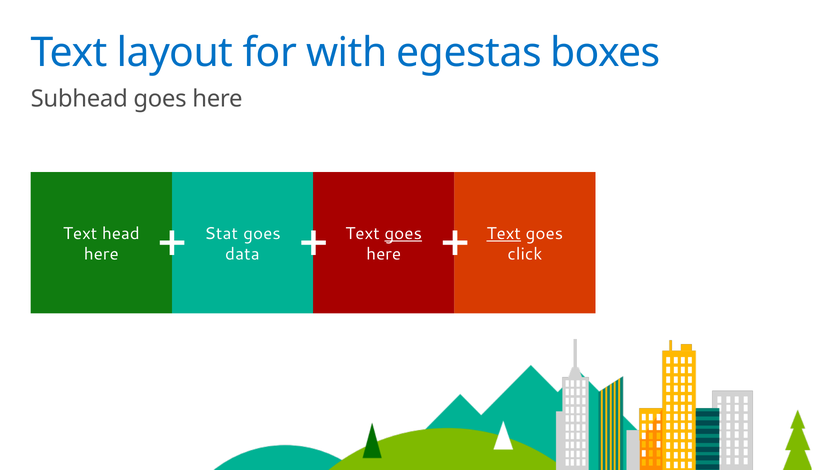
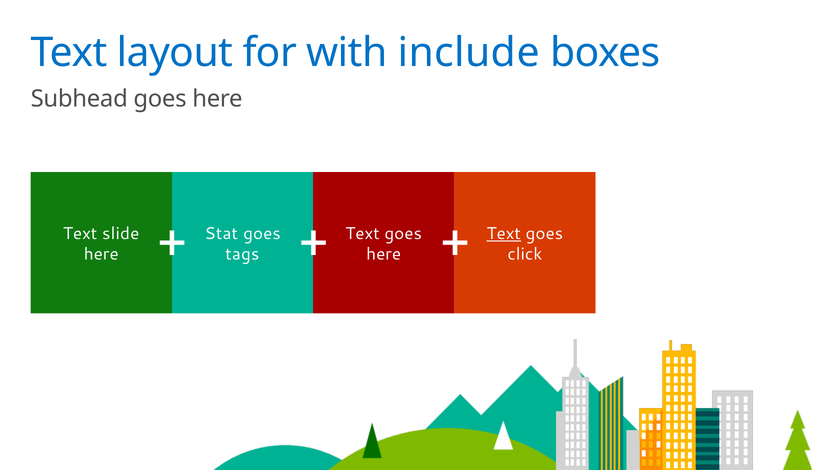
egestas: egestas -> include
head: head -> slide
goes at (403, 233) underline: present -> none
data: data -> tags
